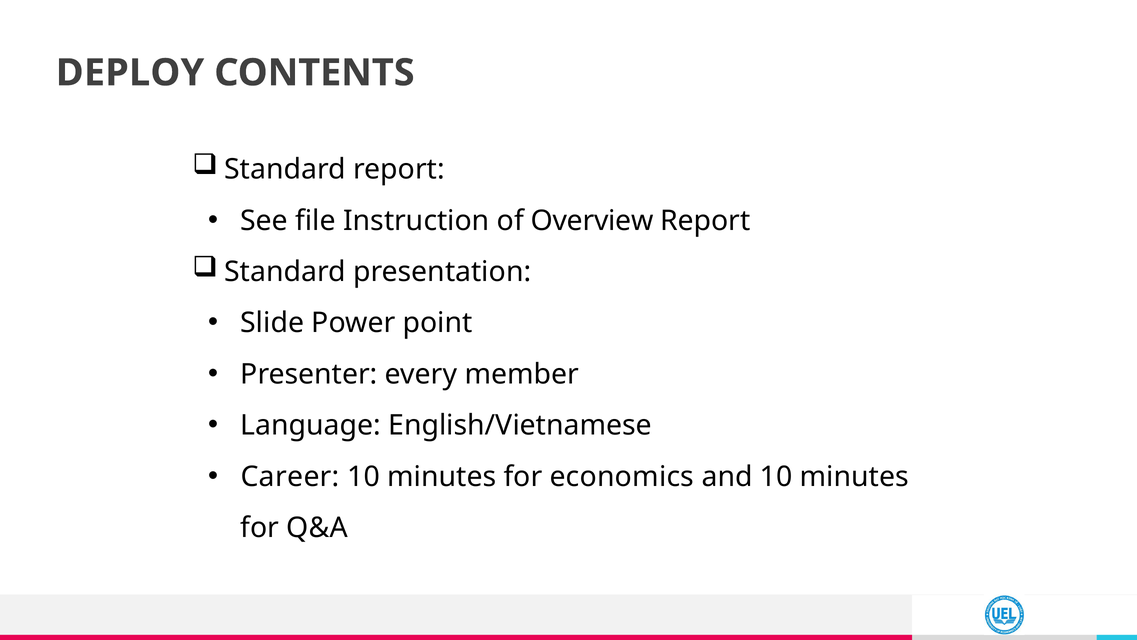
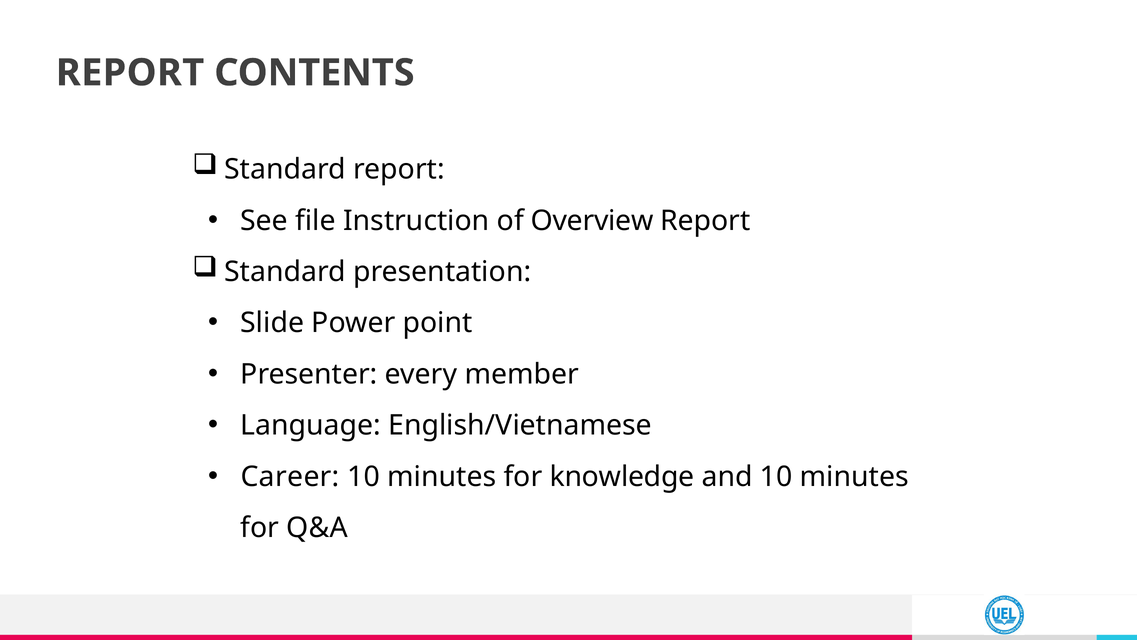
DEPLOY at (130, 73): DEPLOY -> REPORT
economics: economics -> knowledge
